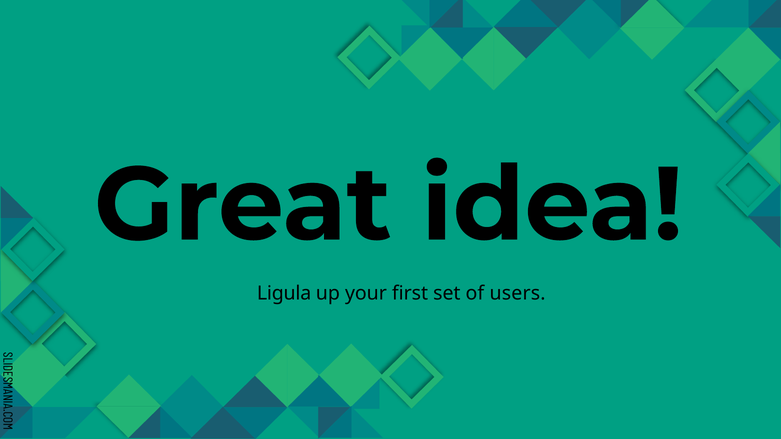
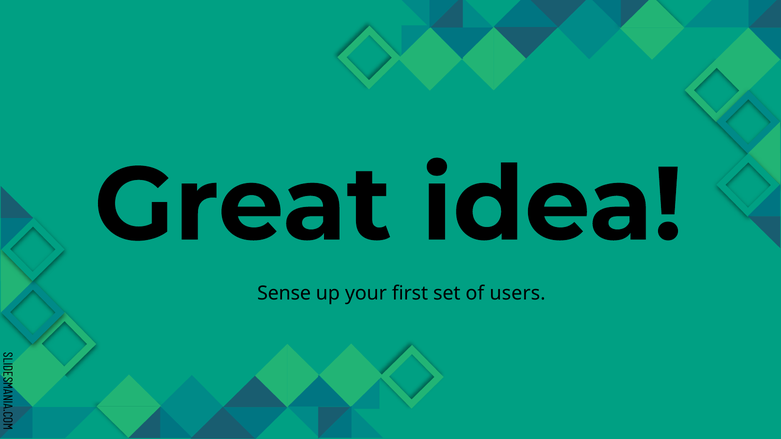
Ligula: Ligula -> Sense
